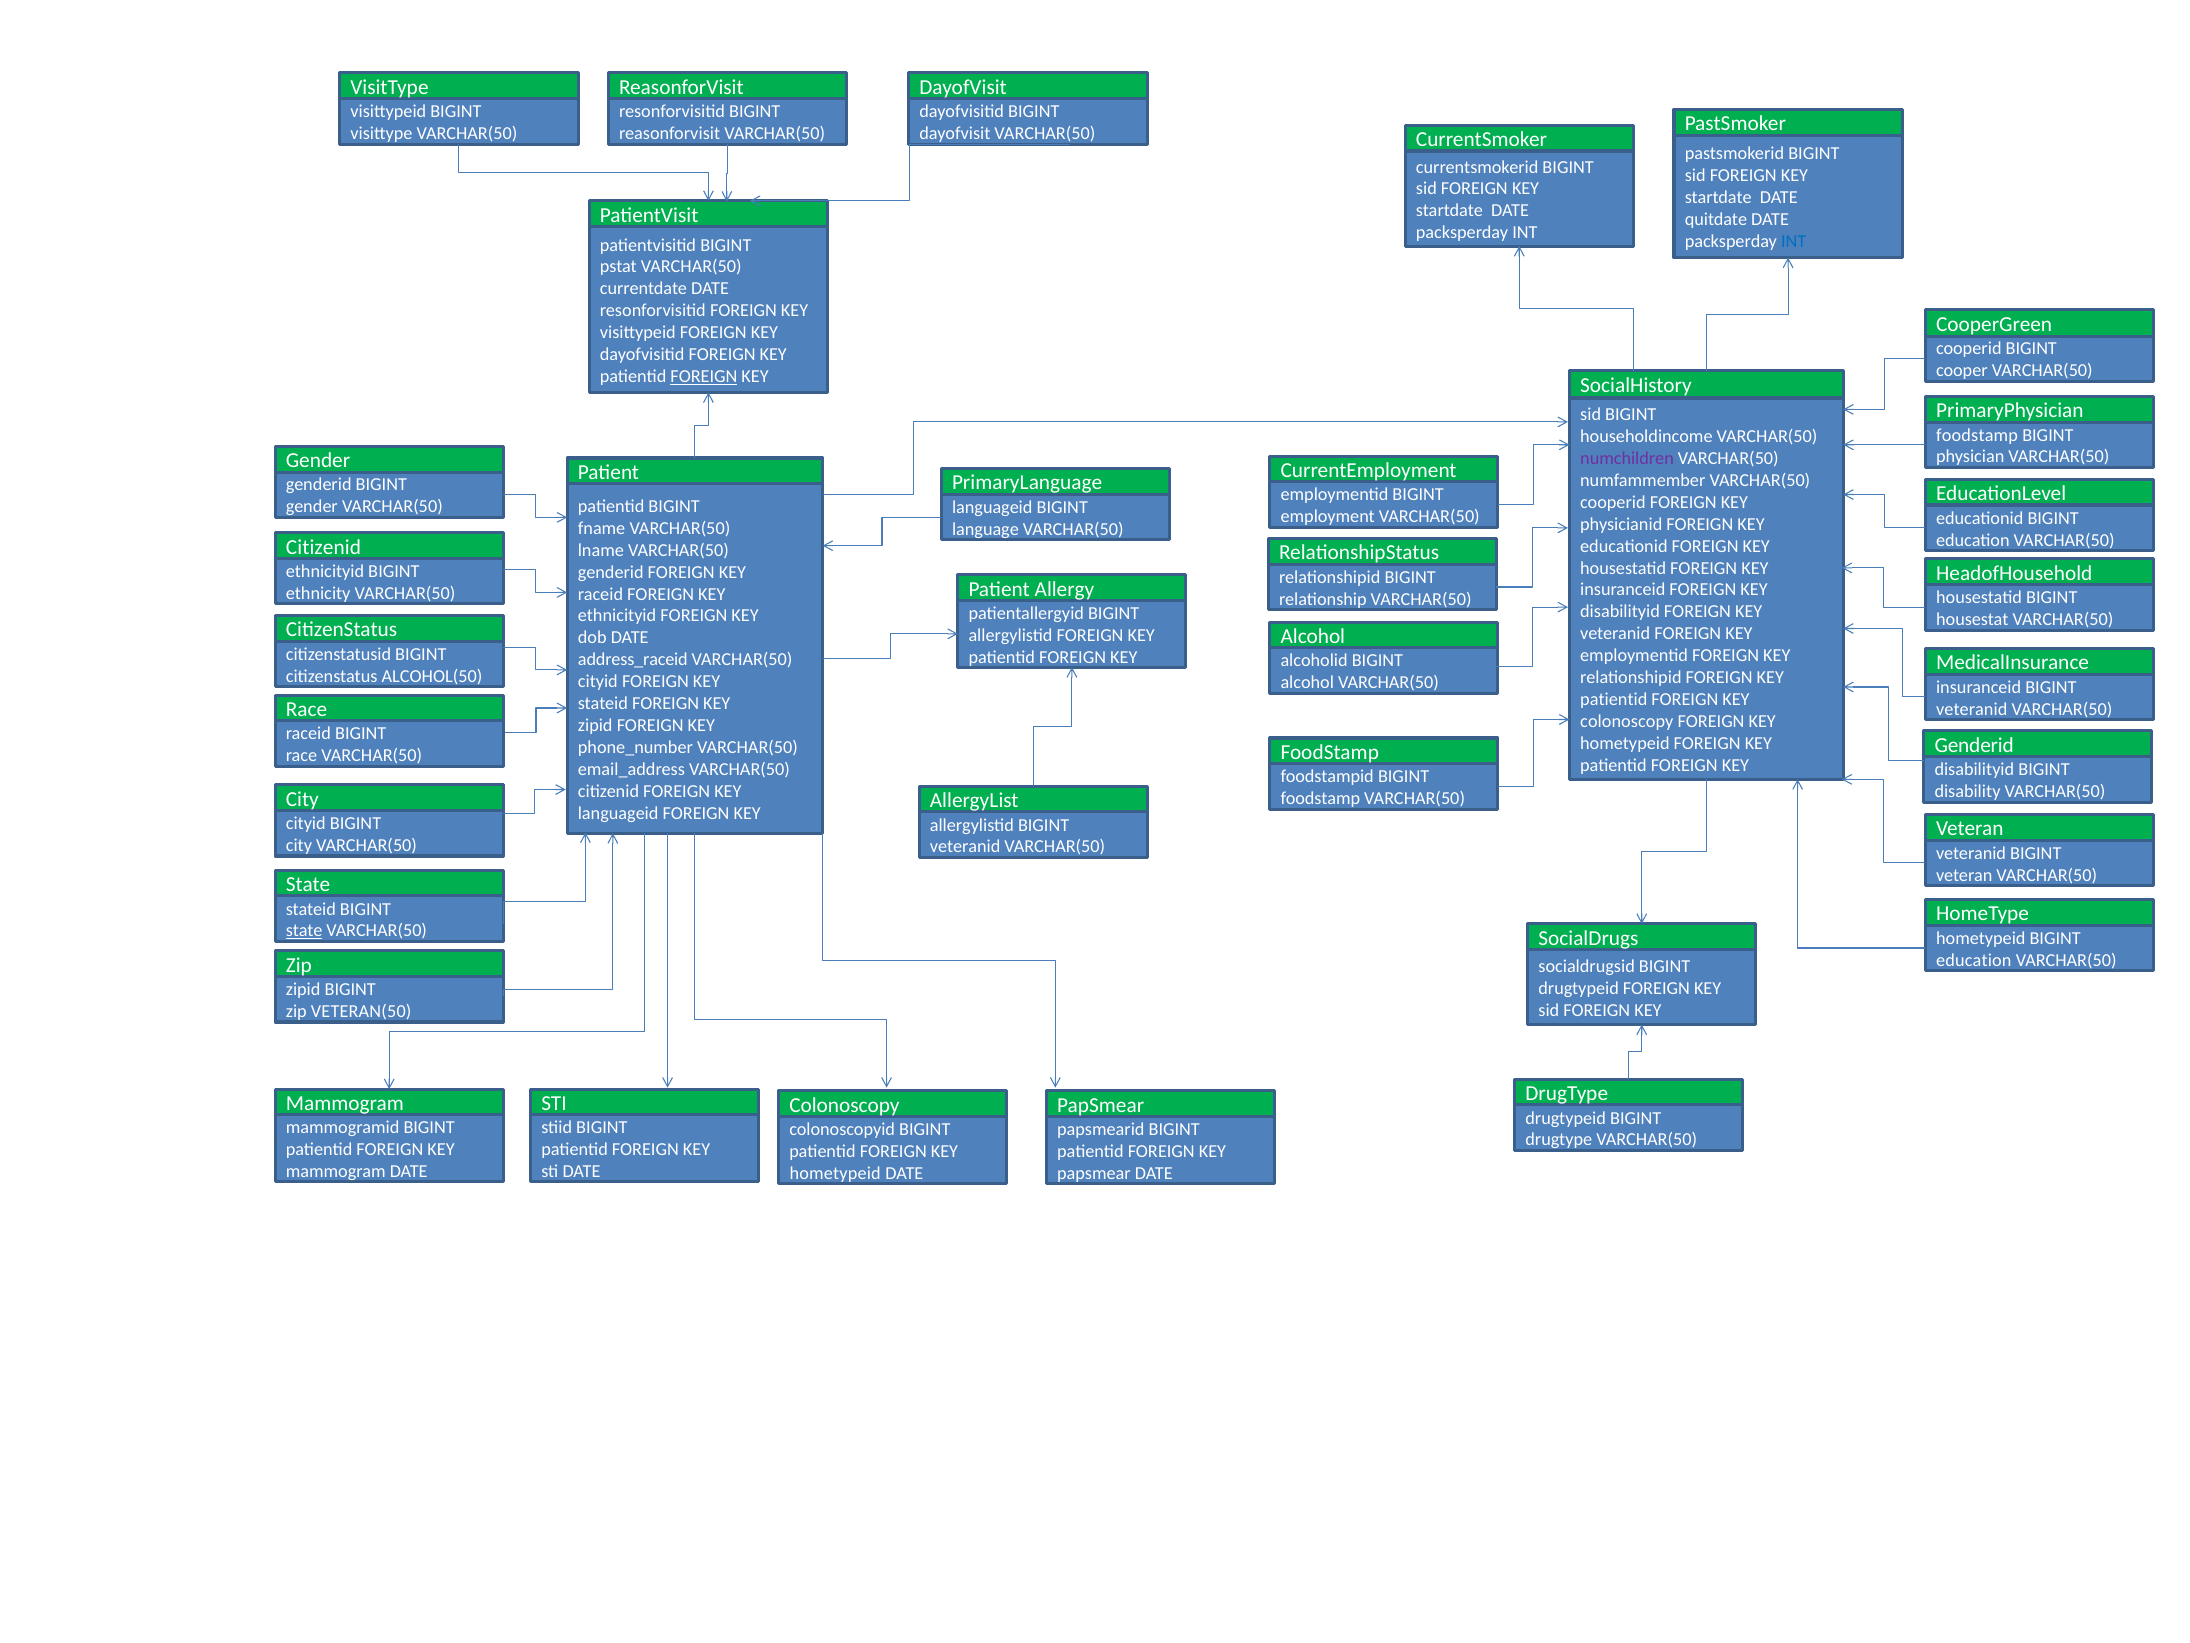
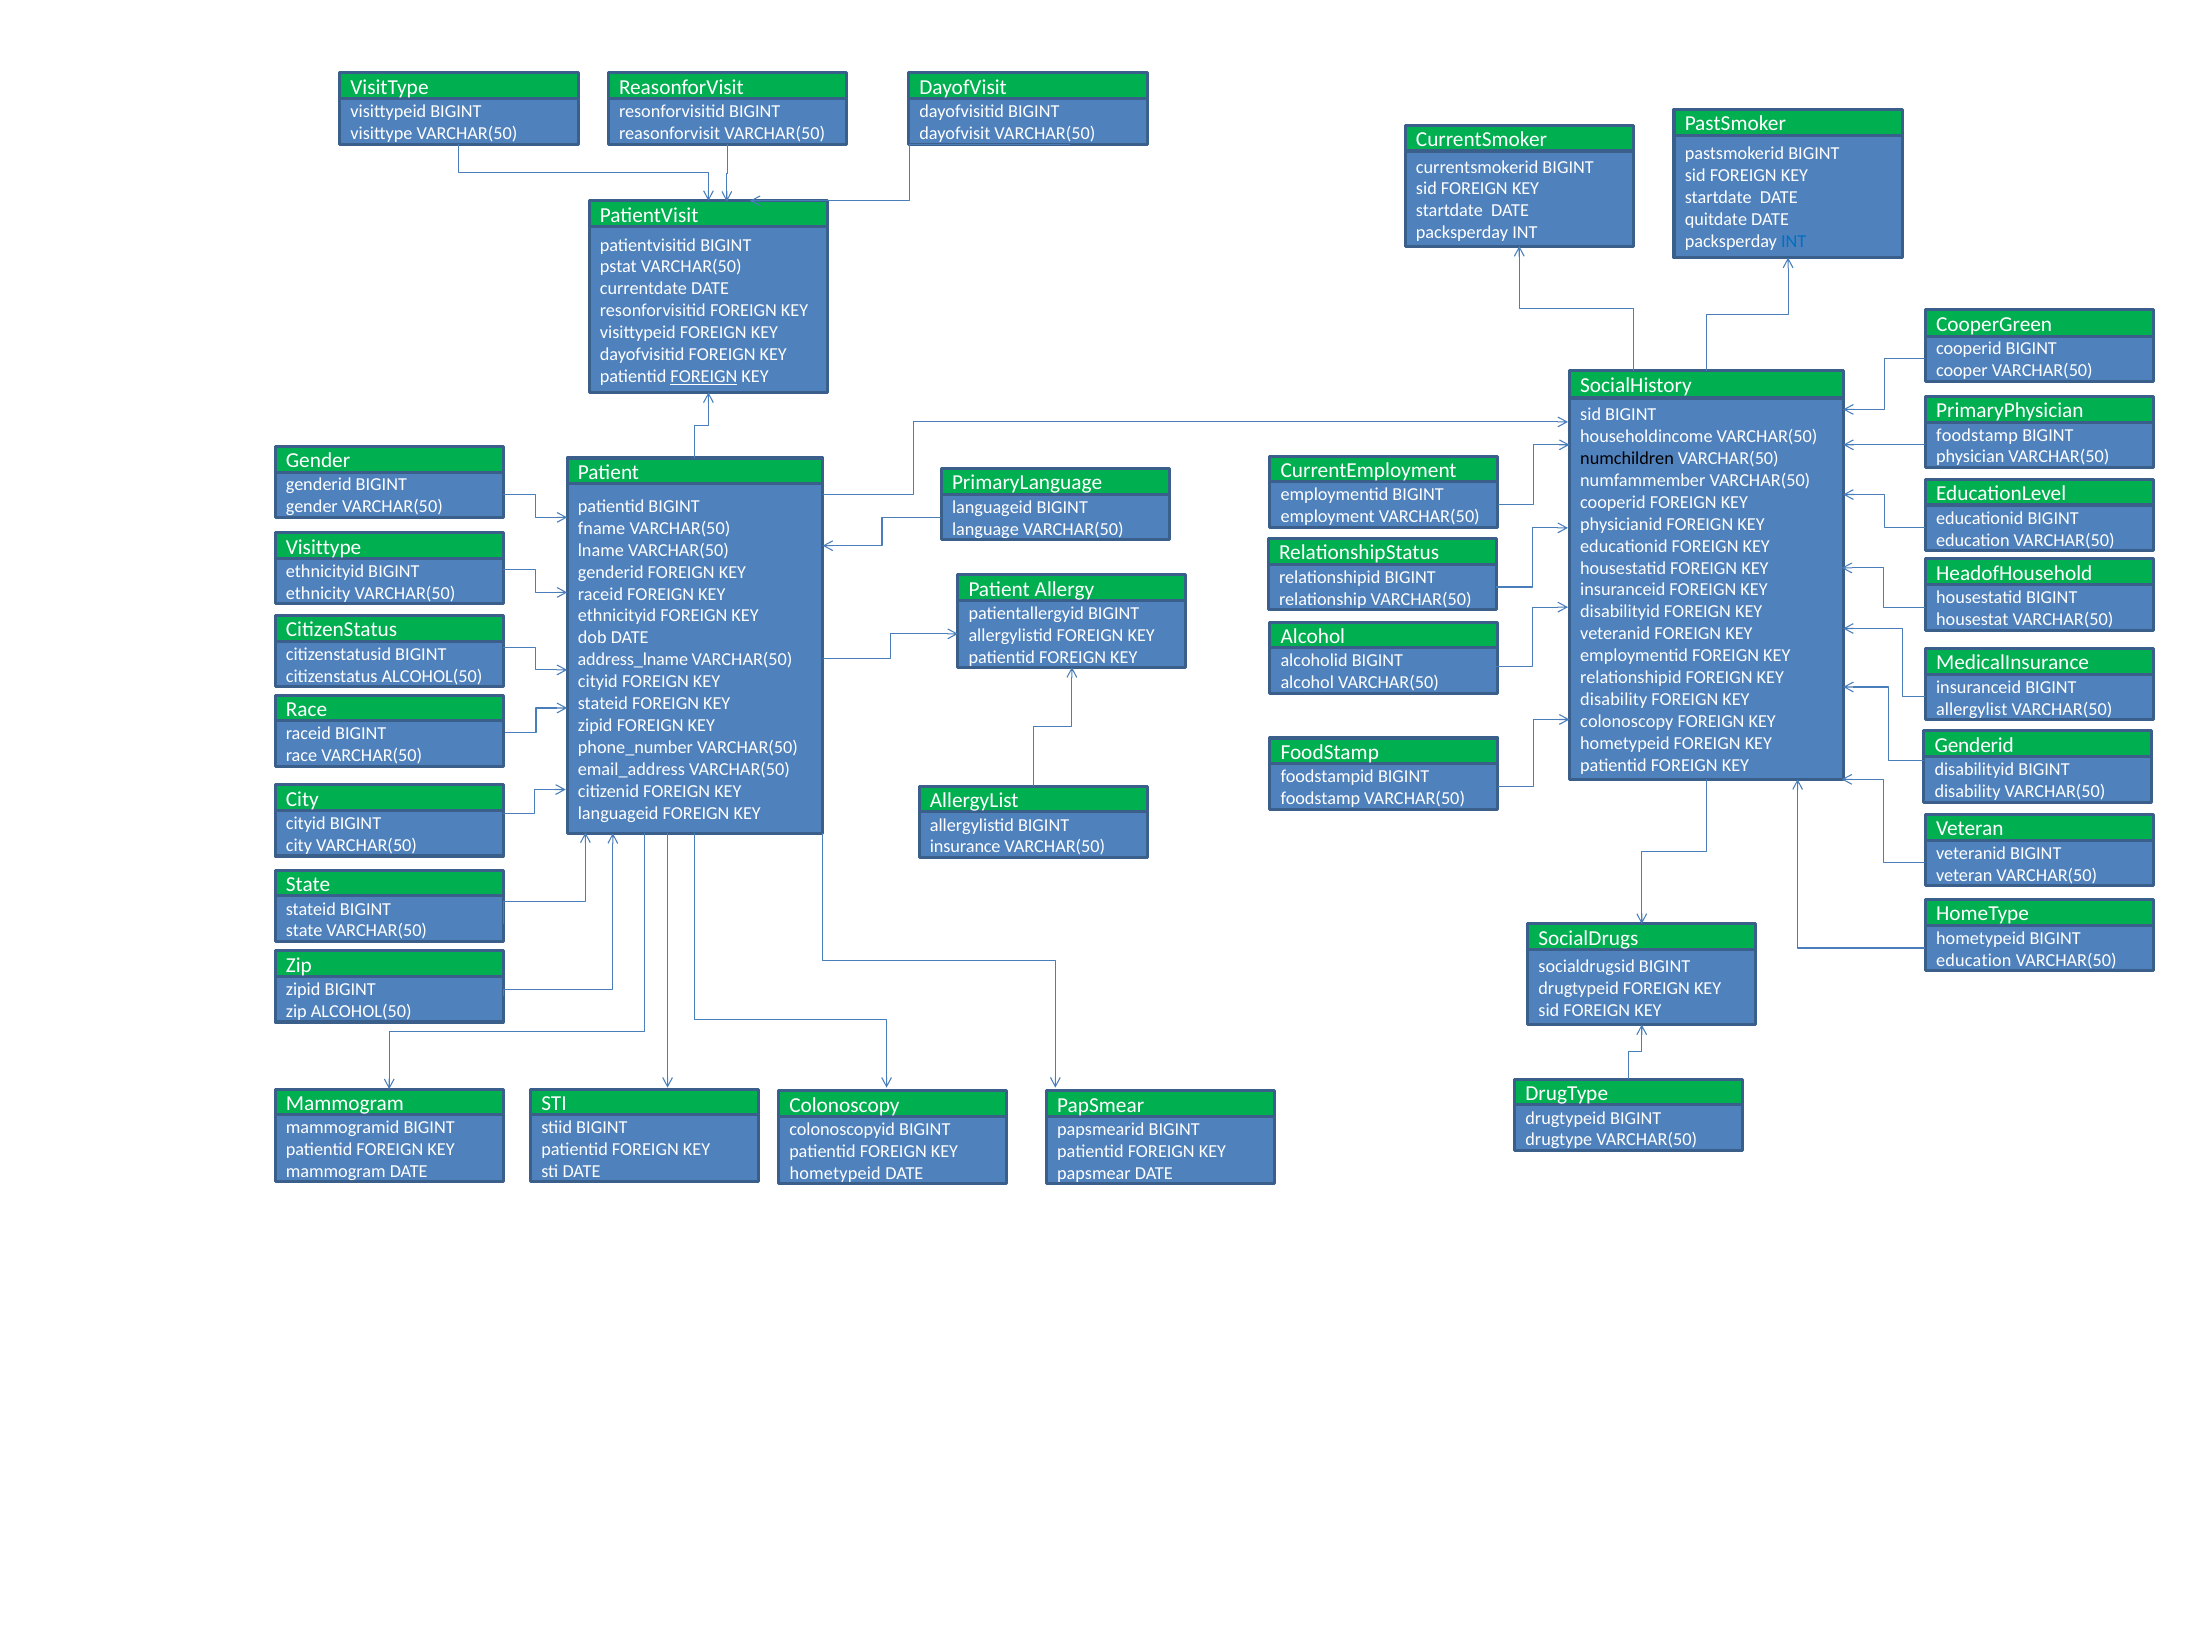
numchildren colour: purple -> black
Citizenid at (323, 547): Citizenid -> Visittype
address_raceid: address_raceid -> address_lname
patientid at (1614, 699): patientid -> disability
veteranid at (1972, 709): veteranid -> allergylist
veteranid at (965, 847): veteranid -> insurance
state at (304, 931) underline: present -> none
zip VETERAN(50: VETERAN(50 -> ALCOHOL(50
